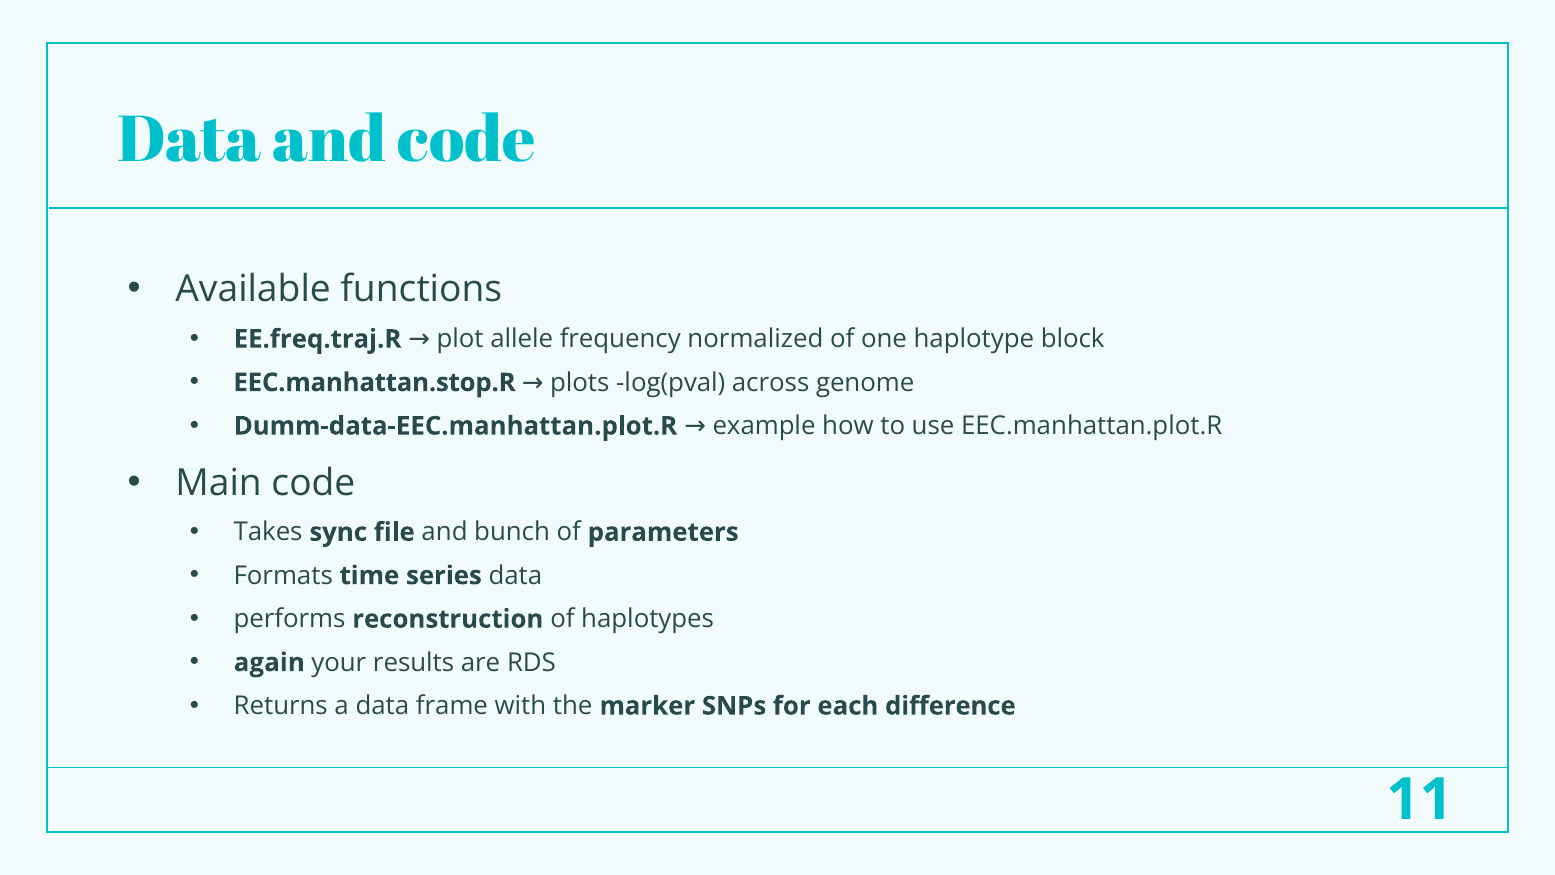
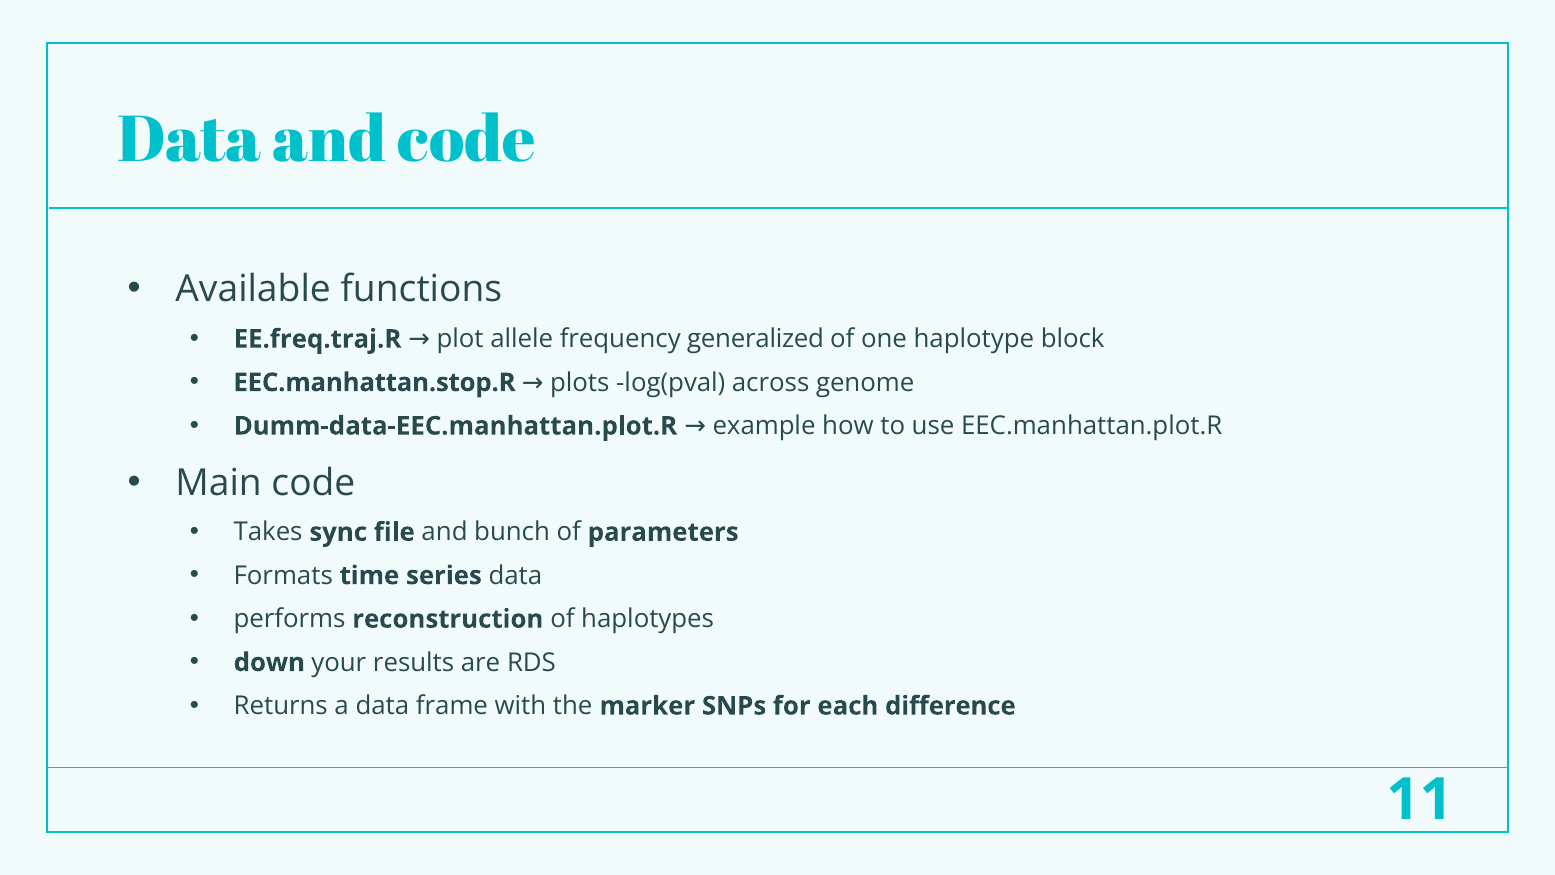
normalized: normalized -> generalized
again: again -> down
